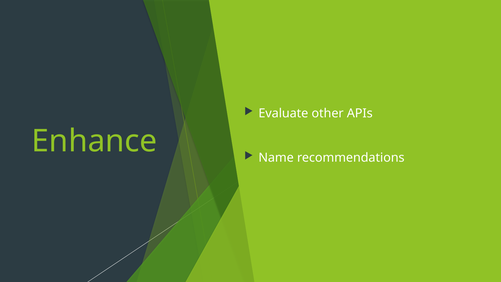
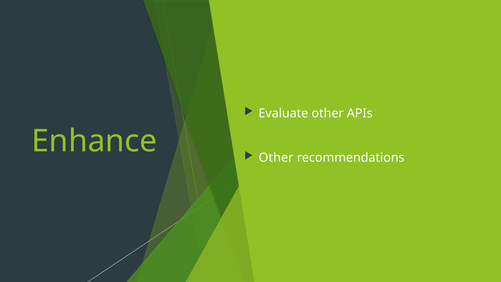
Name at (276, 157): Name -> Other
